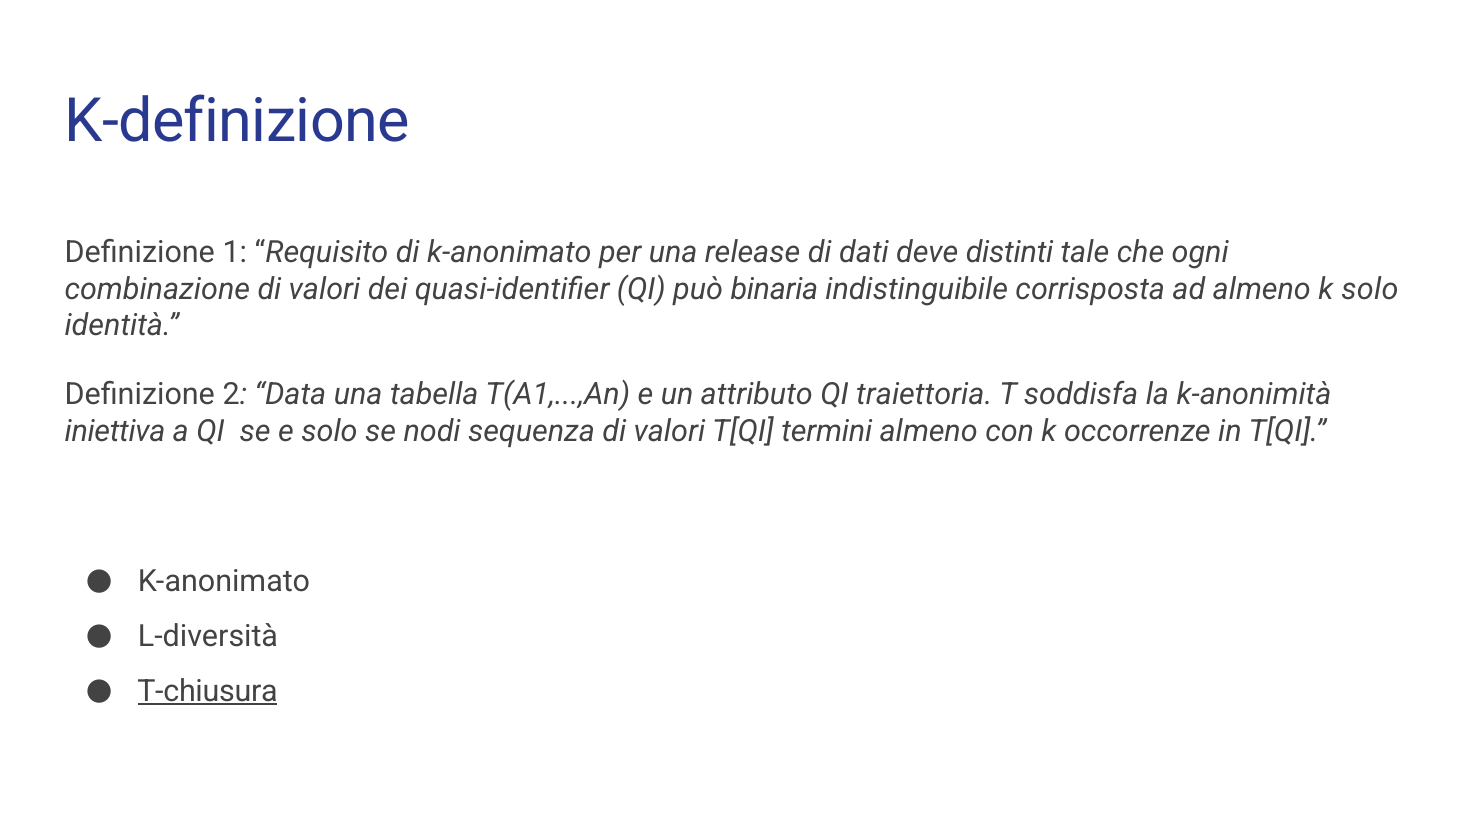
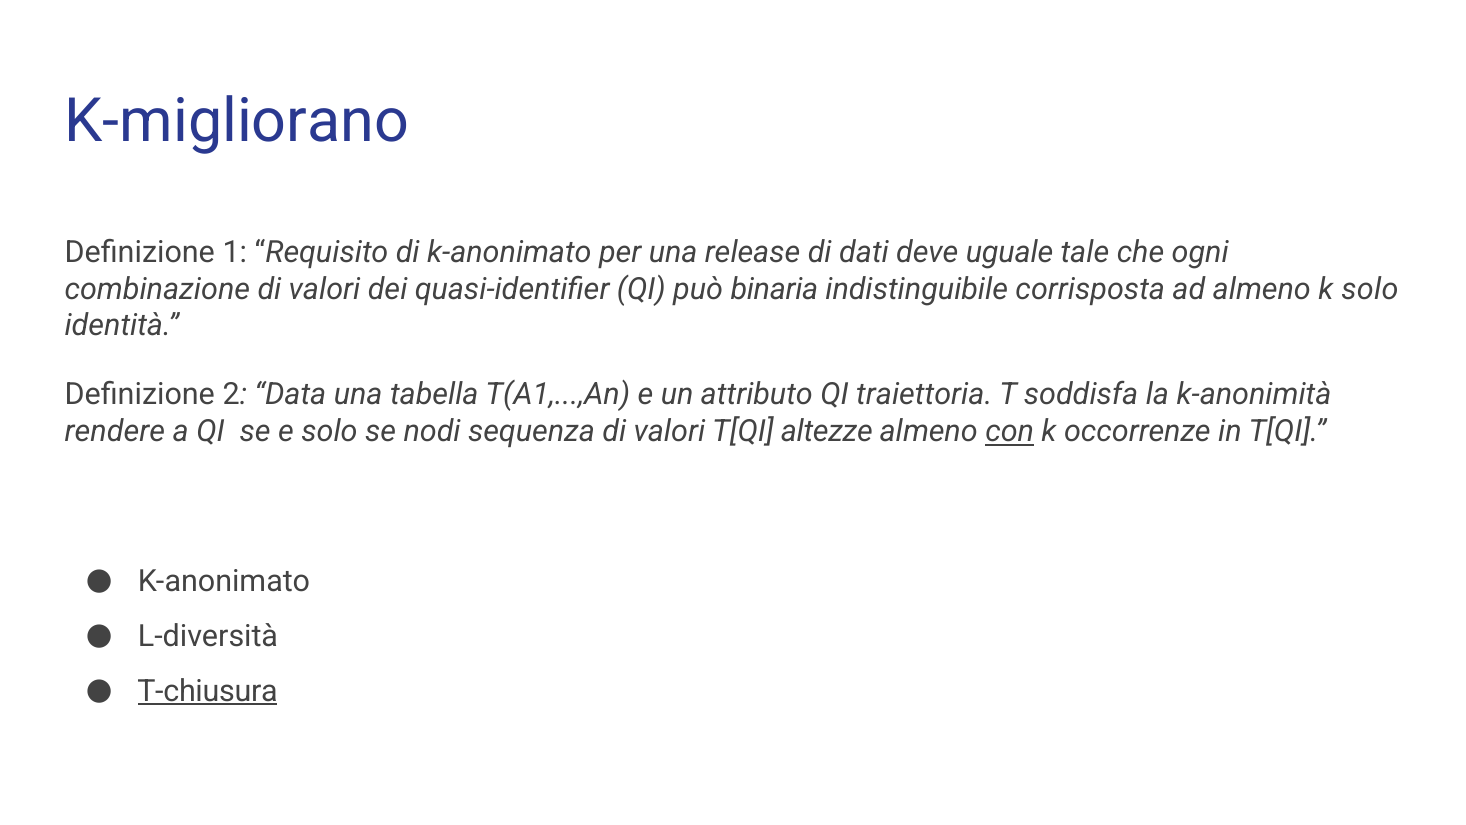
K-definizione: K-definizione -> K-migliorano
distinti: distinti -> uguale
iniettiva: iniettiva -> rendere
termini: termini -> altezze
con underline: none -> present
